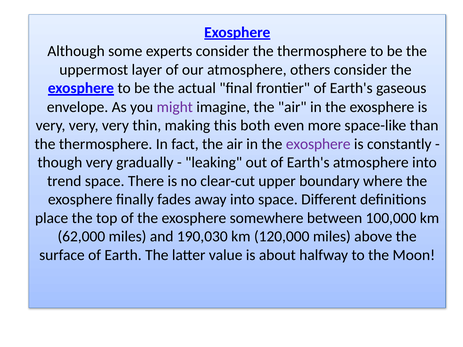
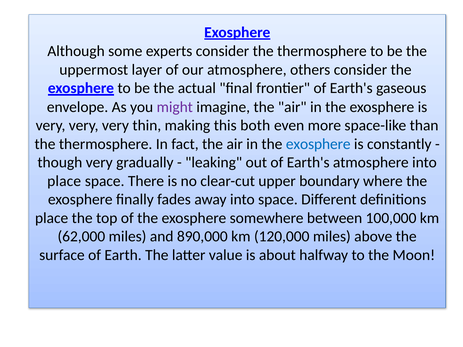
exosphere at (318, 144) colour: purple -> blue
trend at (64, 181): trend -> place
190,030: 190,030 -> 890,000
